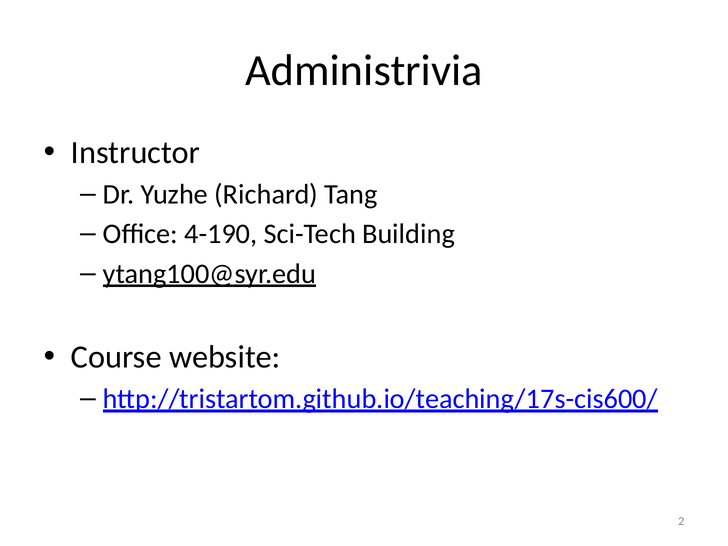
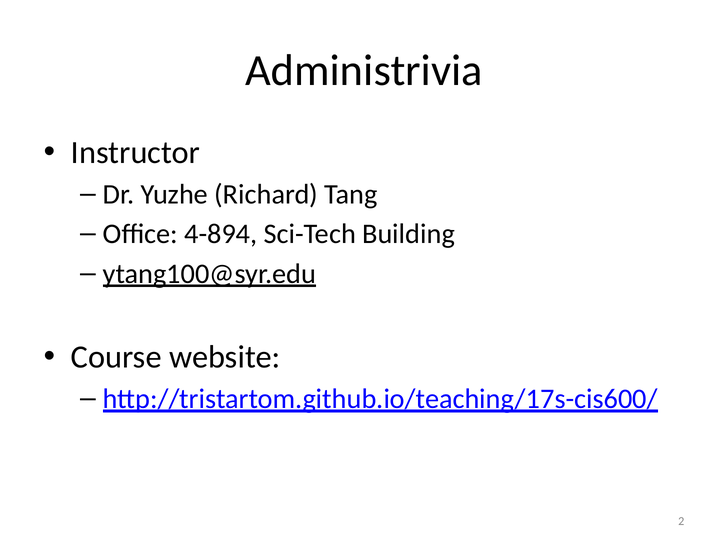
4-190: 4-190 -> 4-894
